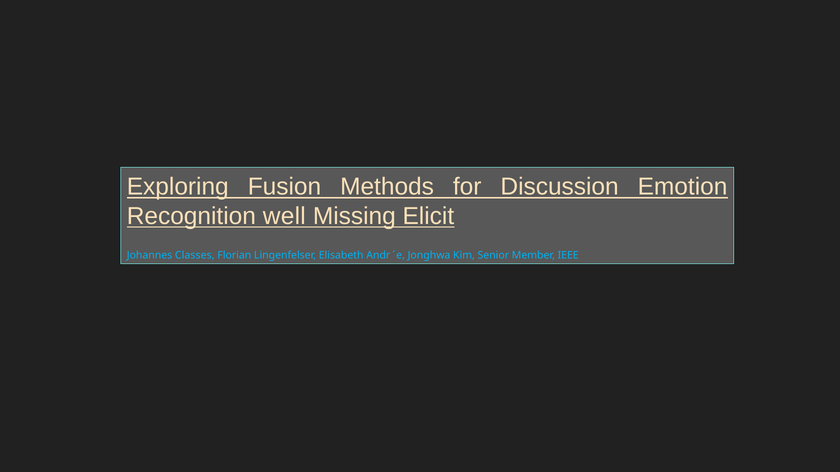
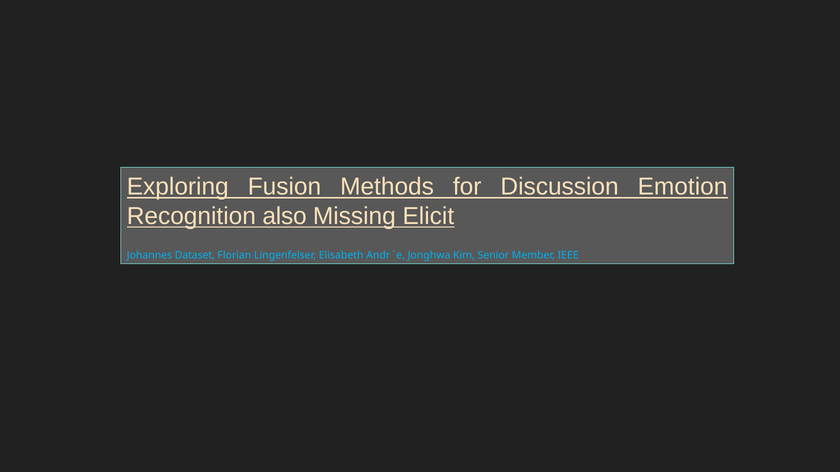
well: well -> also
Classes: Classes -> Dataset
